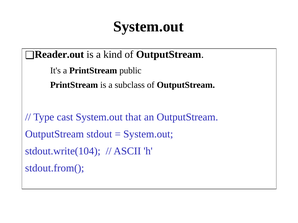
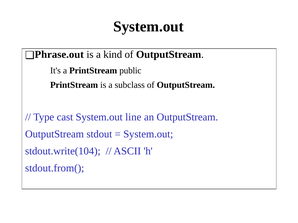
Reader.out: Reader.out -> Phrase.out
that: that -> line
